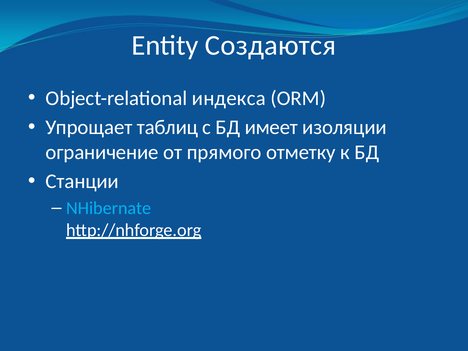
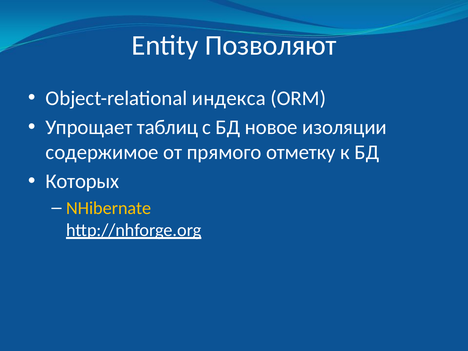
Создаются: Создаются -> Позволяют
имеет: имеет -> новое
ограничение: ограничение -> содержимое
Станции: Станции -> Которых
NHibernate colour: light blue -> yellow
